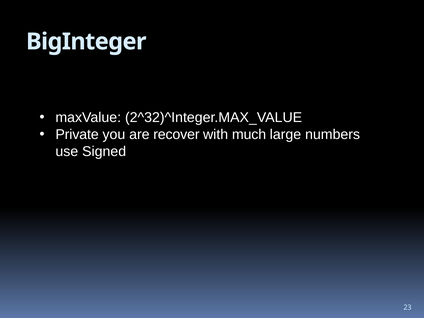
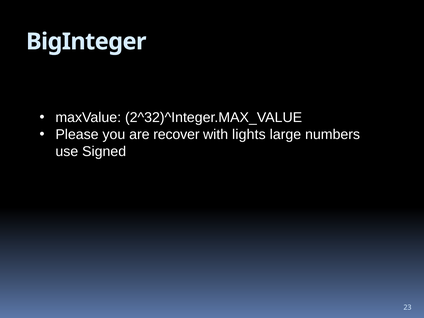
Private: Private -> Please
much: much -> lights
